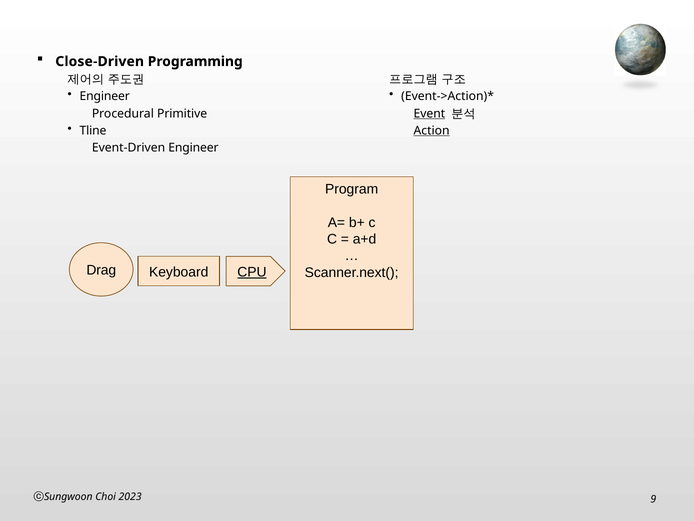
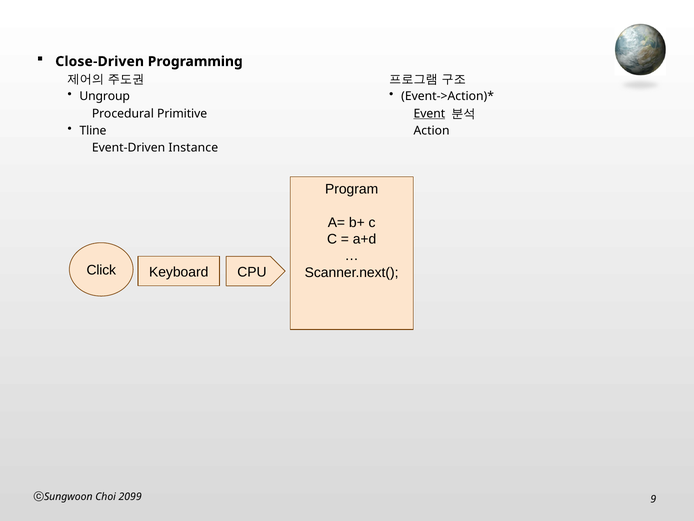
Engineer at (105, 96): Engineer -> Ungroup
Action underline: present -> none
Event-Driven Engineer: Engineer -> Instance
Drag: Drag -> Click
CPU underline: present -> none
2023: 2023 -> 2099
